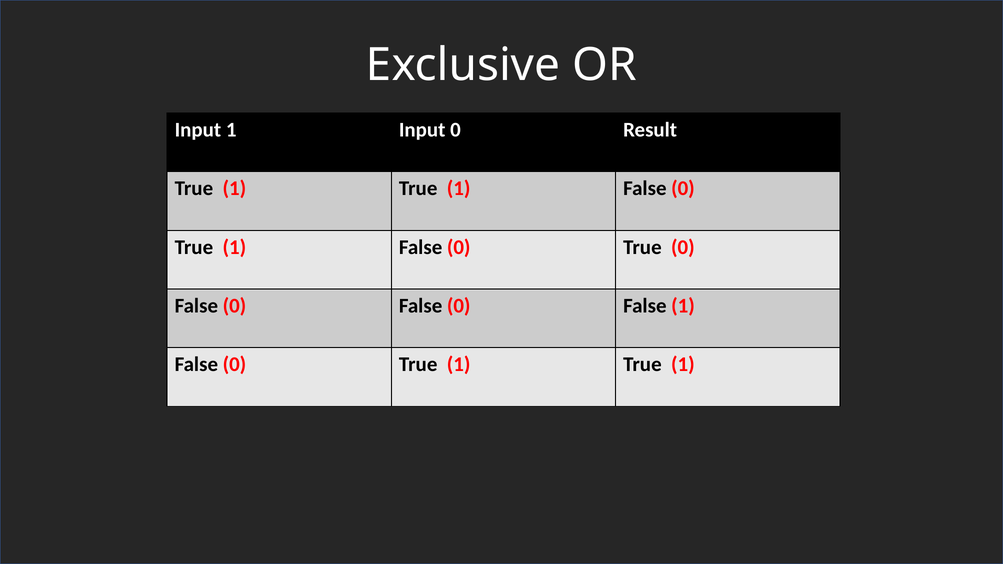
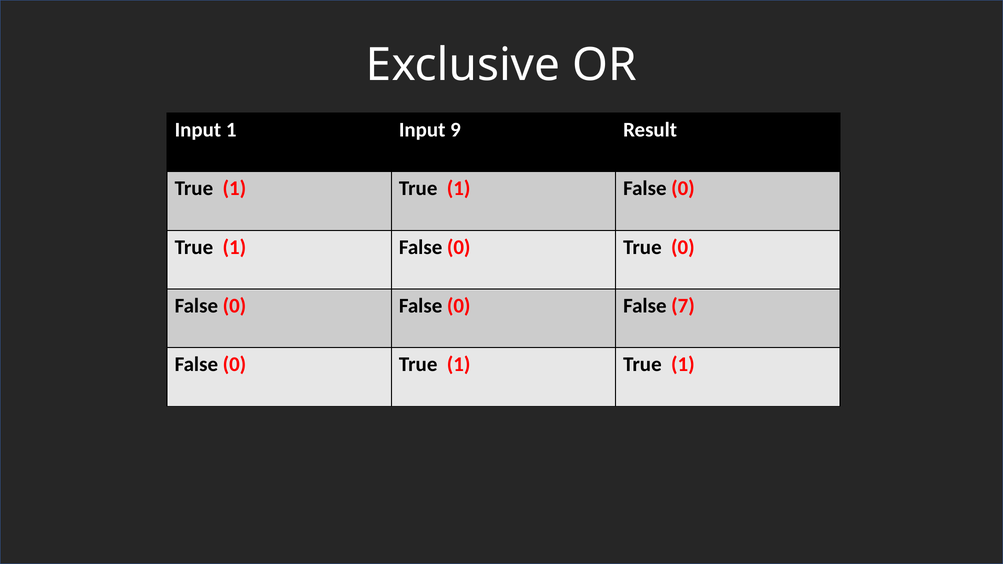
Input 0: 0 -> 9
False 1: 1 -> 7
